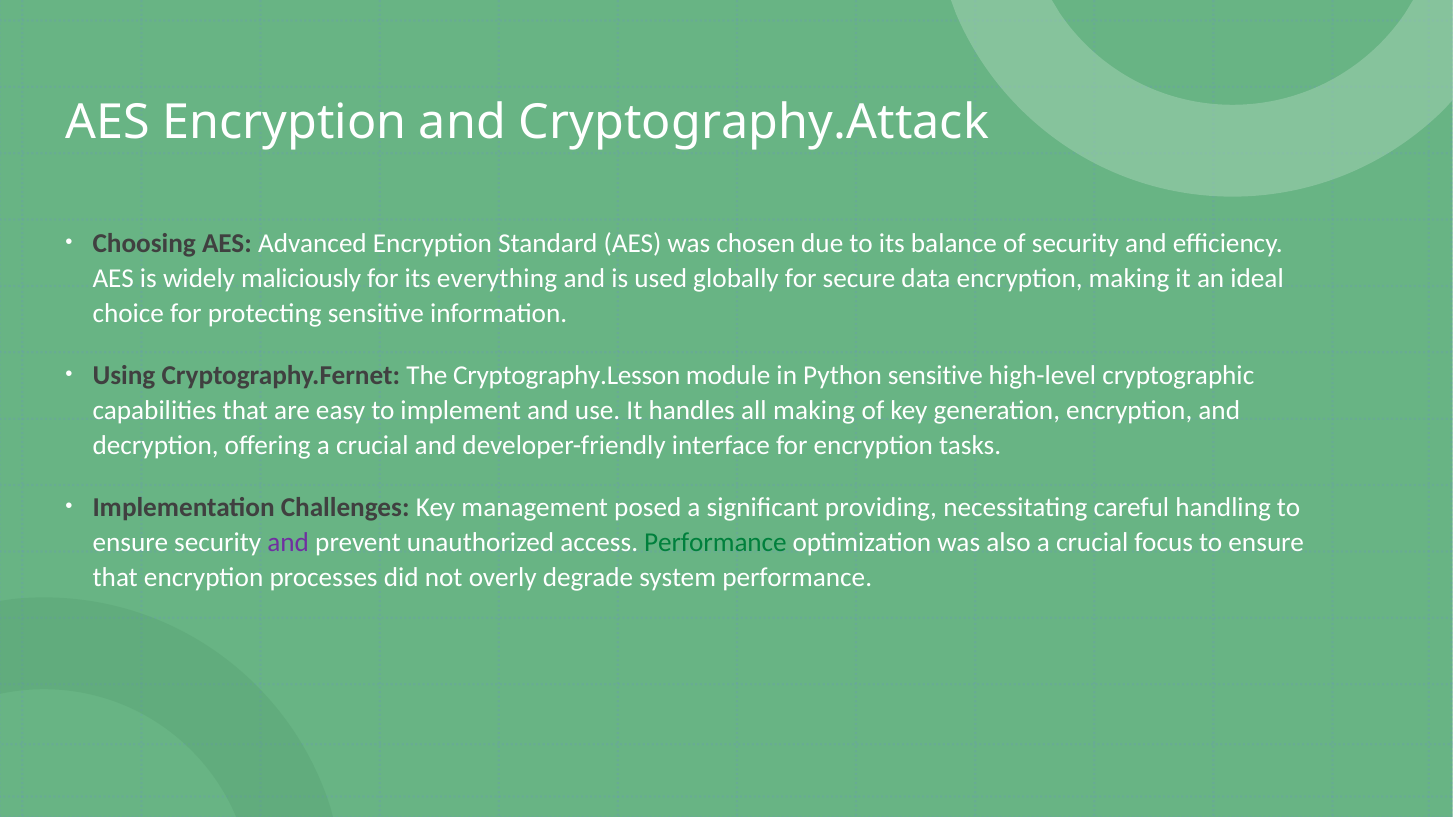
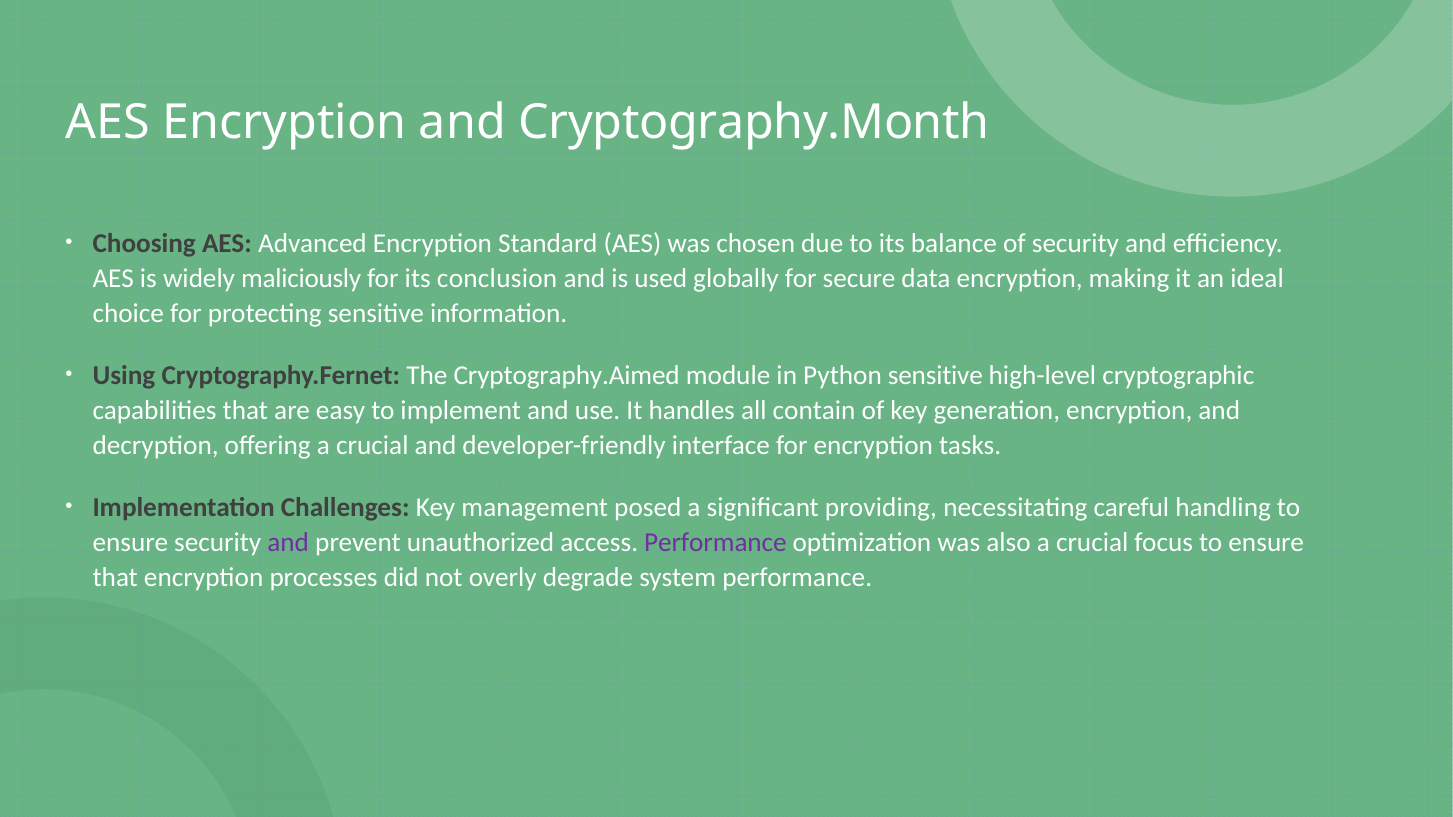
Cryptography.Attack: Cryptography.Attack -> Cryptography.Month
everything: everything -> conclusion
Cryptography.Lesson: Cryptography.Lesson -> Cryptography.Aimed
all making: making -> contain
Performance at (715, 543) colour: green -> purple
